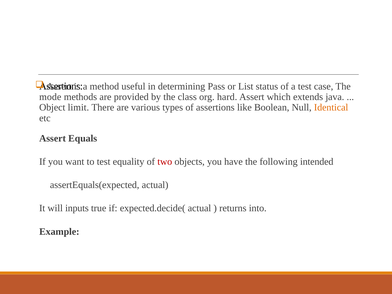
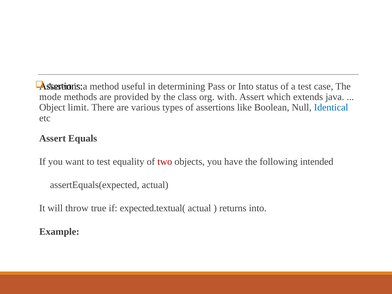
or List: List -> Into
hard: hard -> with
Identical colour: orange -> blue
inputs: inputs -> throw
expected.decide(: expected.decide( -> expected.textual(
